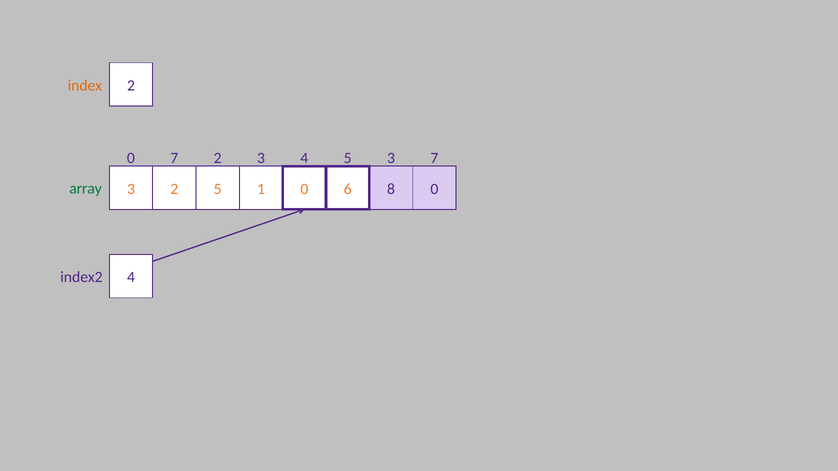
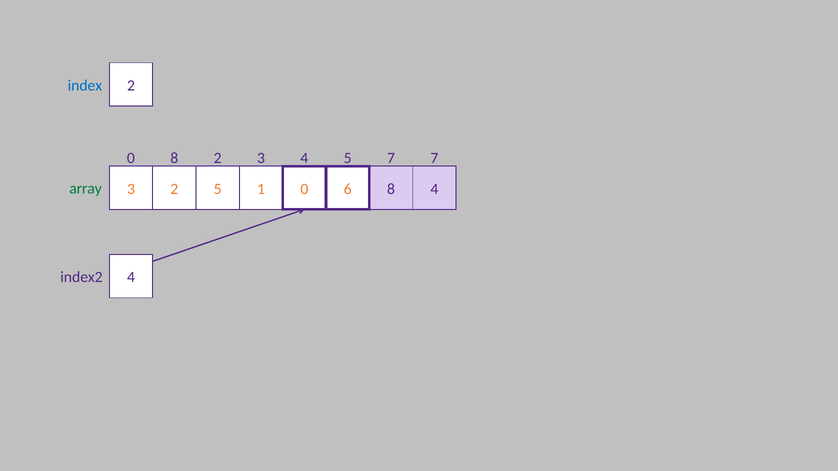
index colour: orange -> blue
7 at (174, 158): 7 -> 8
3 at (391, 158): 3 -> 7
8 0: 0 -> 4
